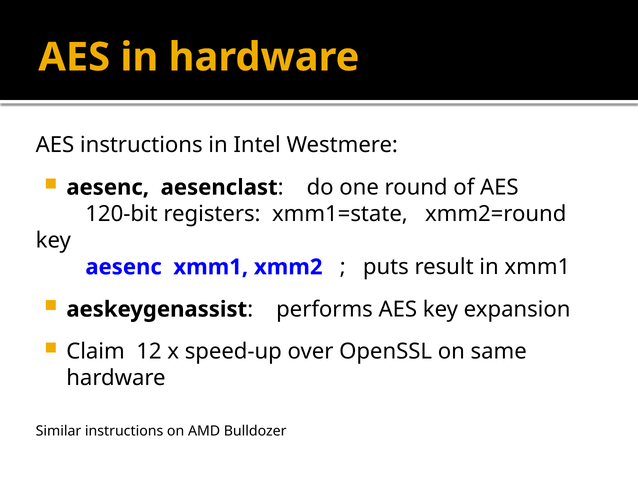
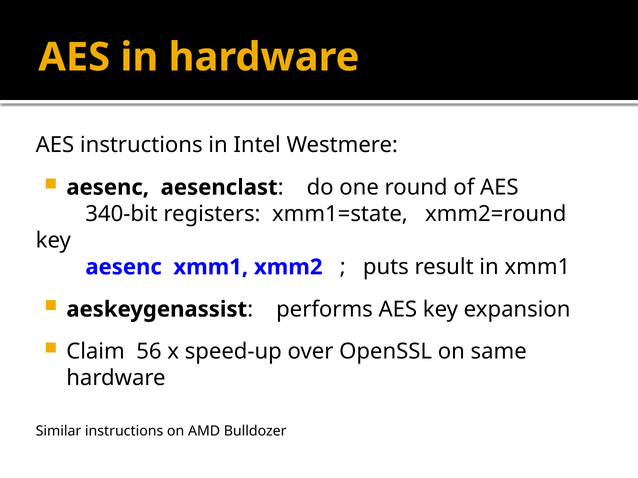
120-bit: 120-bit -> 340-bit
12: 12 -> 56
